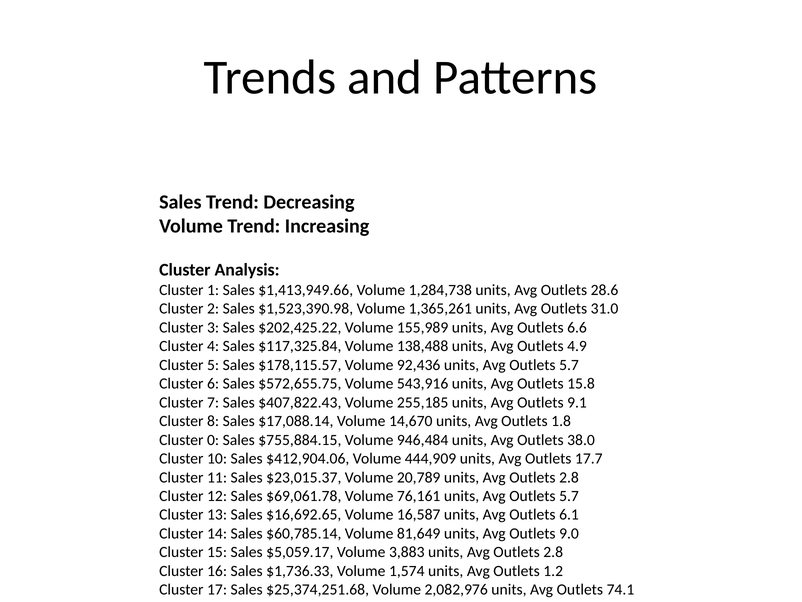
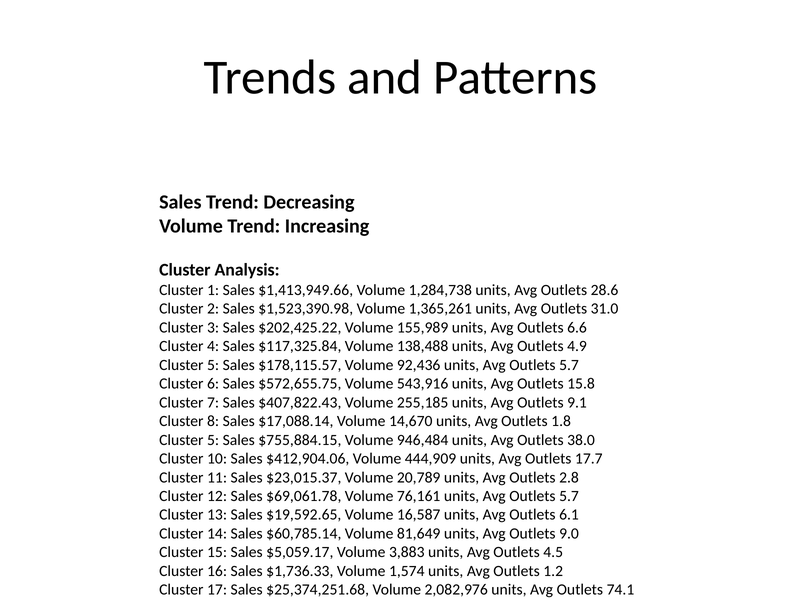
0 at (213, 440): 0 -> 5
$16,692.65: $16,692.65 -> $19,592.65
2.8 at (553, 552): 2.8 -> 4.5
